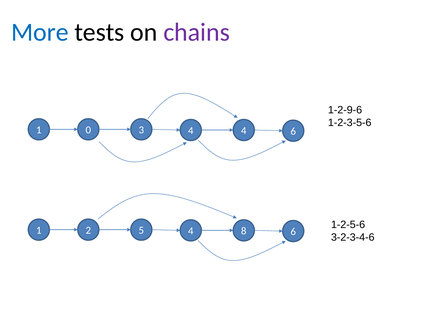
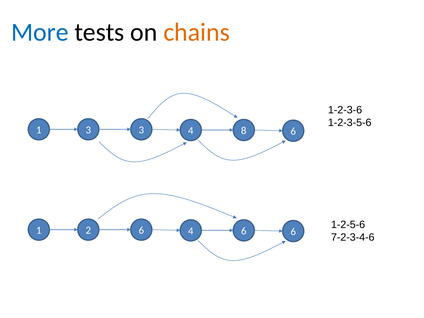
chains colour: purple -> orange
1-2-9-6: 1-2-9-6 -> 1-2-3-6
1 0: 0 -> 3
4 4: 4 -> 8
2 5: 5 -> 6
4 8: 8 -> 6
3-2-3-4-6: 3-2-3-4-6 -> 7-2-3-4-6
